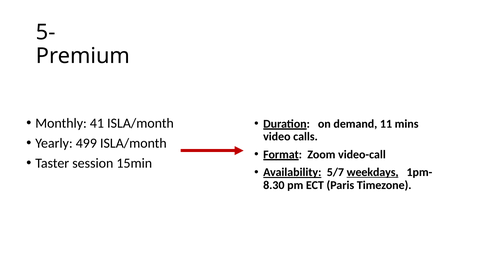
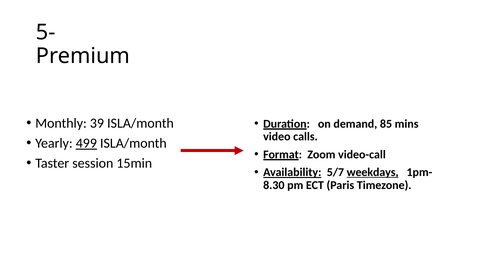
41: 41 -> 39
11: 11 -> 85
499 underline: none -> present
